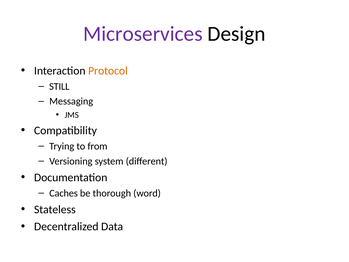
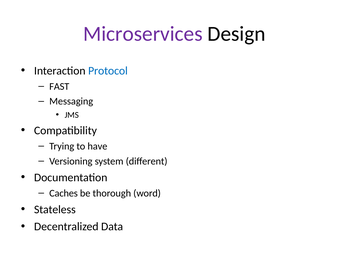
Protocol colour: orange -> blue
STILL: STILL -> FAST
from: from -> have
